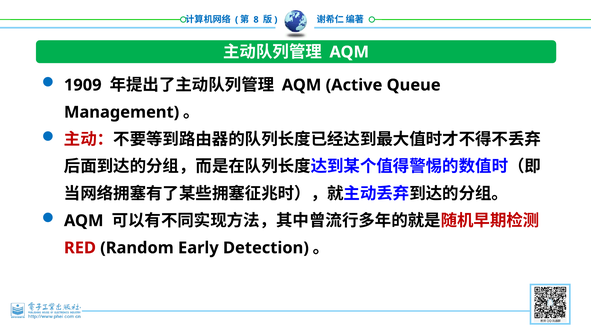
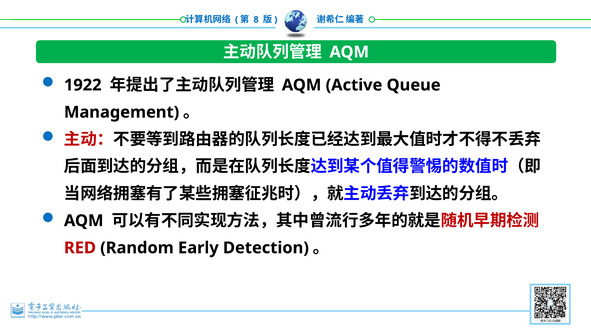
1909: 1909 -> 1922
